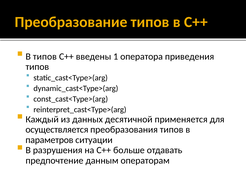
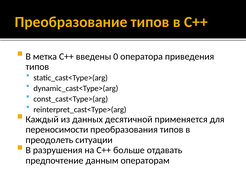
В типов: типов -> метка
1: 1 -> 0
осуществляется: осуществляется -> переносимости
параметров: параметров -> преодолеть
